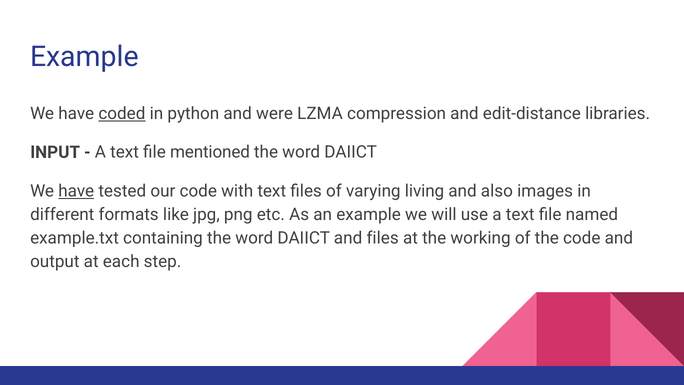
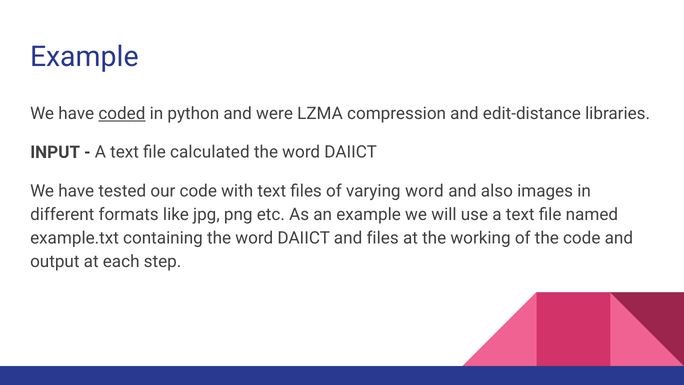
mentioned: mentioned -> calculated
have at (76, 191) underline: present -> none
varying living: living -> word
